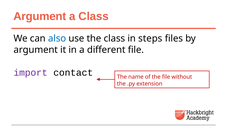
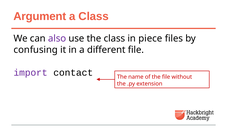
also colour: blue -> purple
steps: steps -> piece
argument at (36, 50): argument -> confusing
